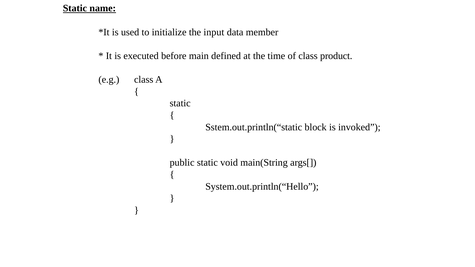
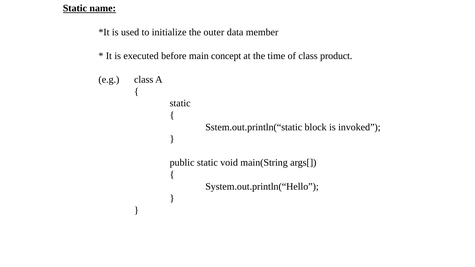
input: input -> outer
defined: defined -> concept
